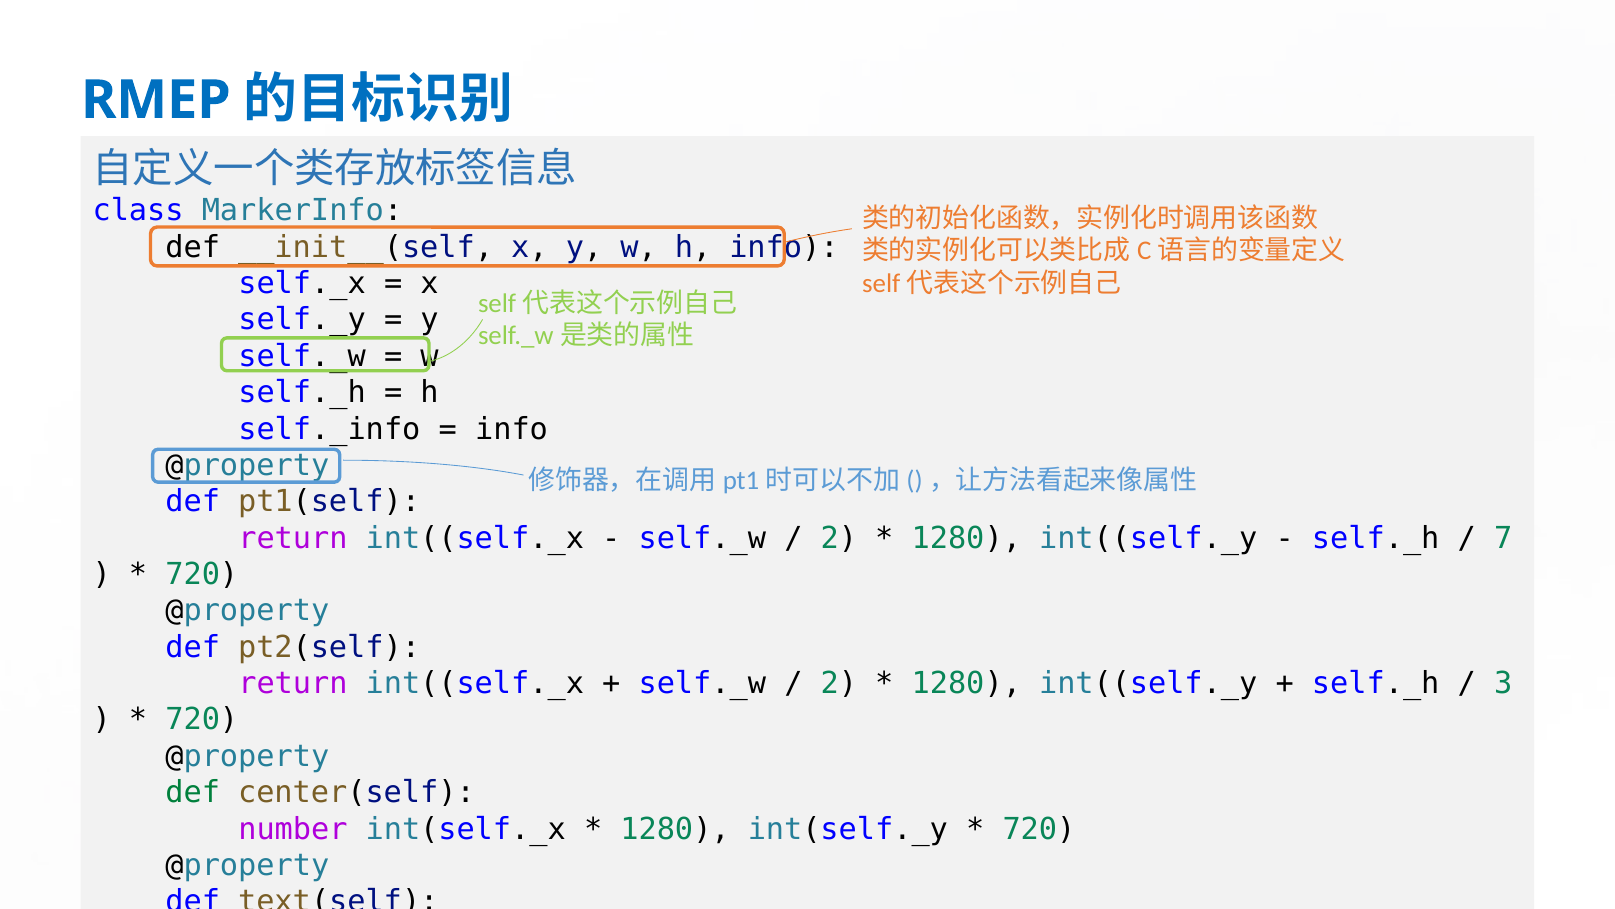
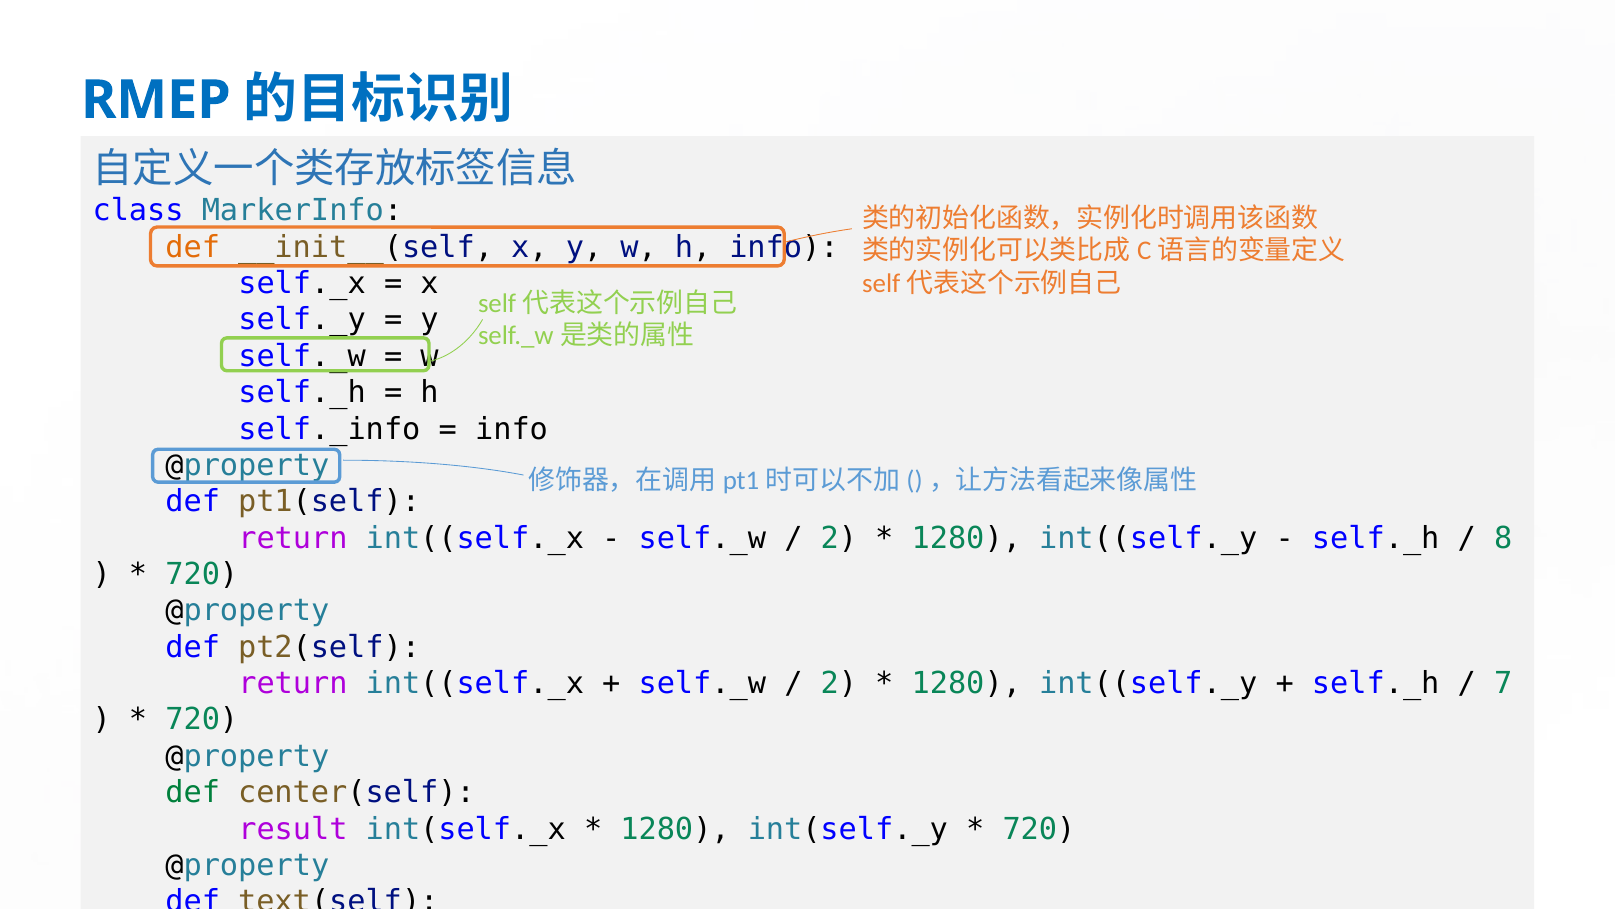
def at (193, 247) colour: black -> orange
7: 7 -> 8
3: 3 -> 7
number: number -> result
